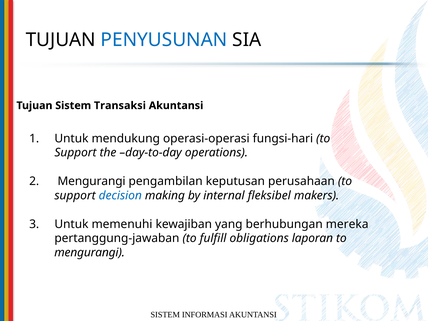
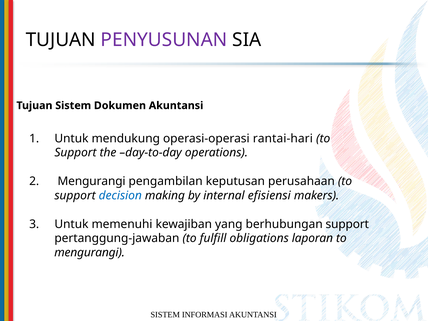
PENYUSUNAN colour: blue -> purple
Transaksi: Transaksi -> Dokumen
fungsi-hari: fungsi-hari -> rantai-hari
fleksibel: fleksibel -> efisiensi
berhubungan mereka: mereka -> support
